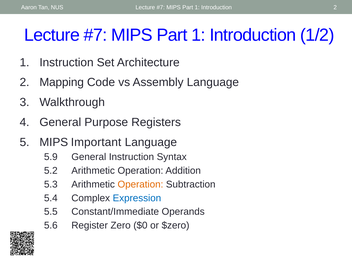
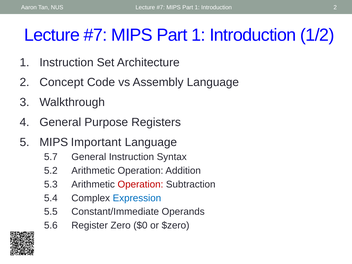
Mapping: Mapping -> Concept
5.9: 5.9 -> 5.7
Operation at (140, 184) colour: orange -> red
